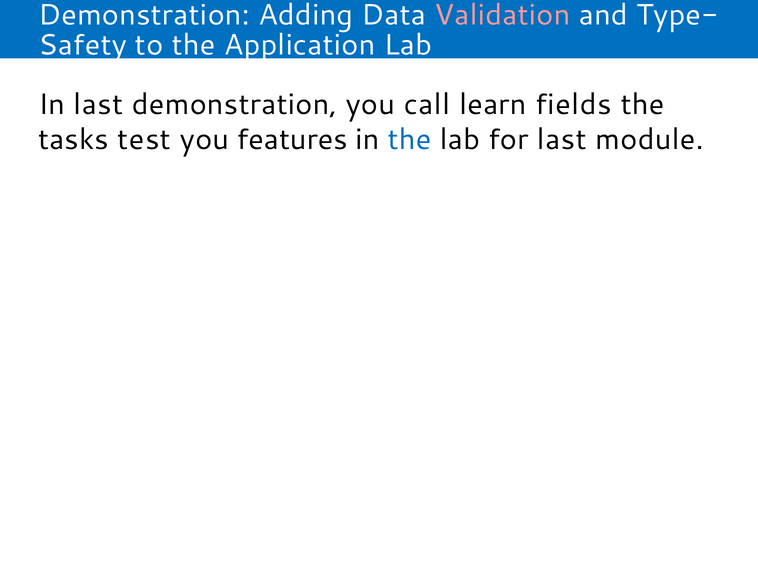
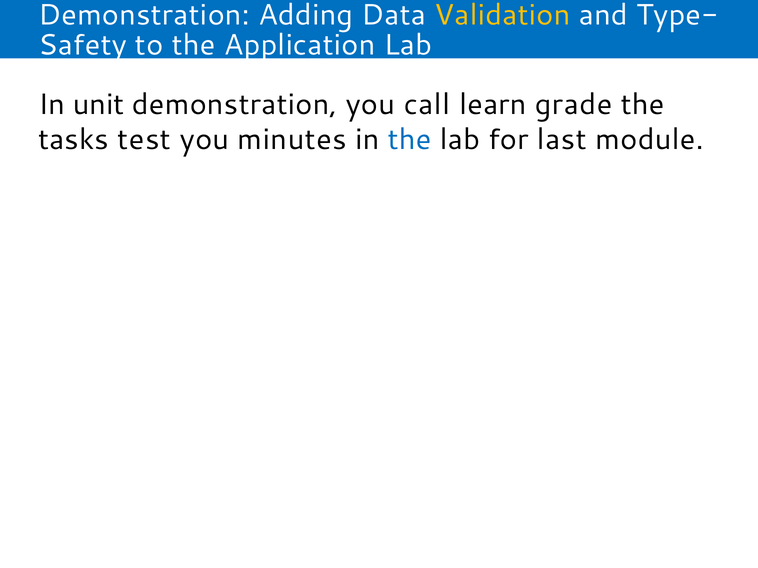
Validation colour: pink -> yellow
In last: last -> unit
fields: fields -> grade
features: features -> minutes
